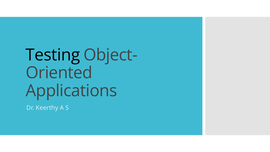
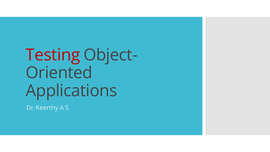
Testing colour: black -> red
